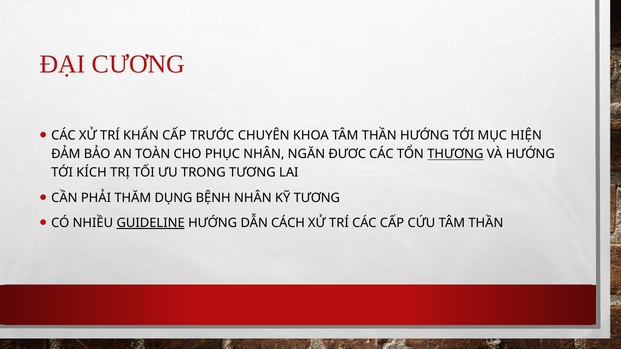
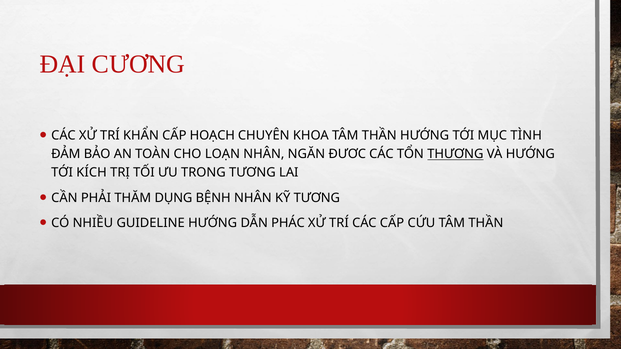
TRƯỚC: TRƯỚC -> HOẠCH
HIỆN: HIỆN -> TÌNH
PHỤC: PHỤC -> LOẠN
GUIDELINE underline: present -> none
CÁCH: CÁCH -> PHÁC
